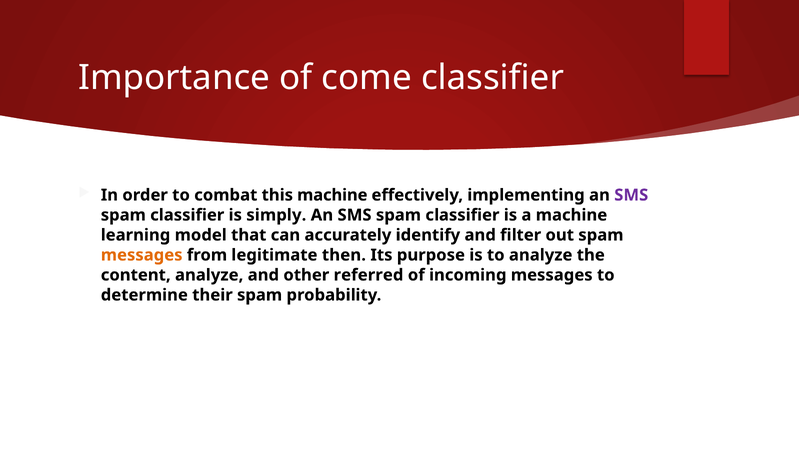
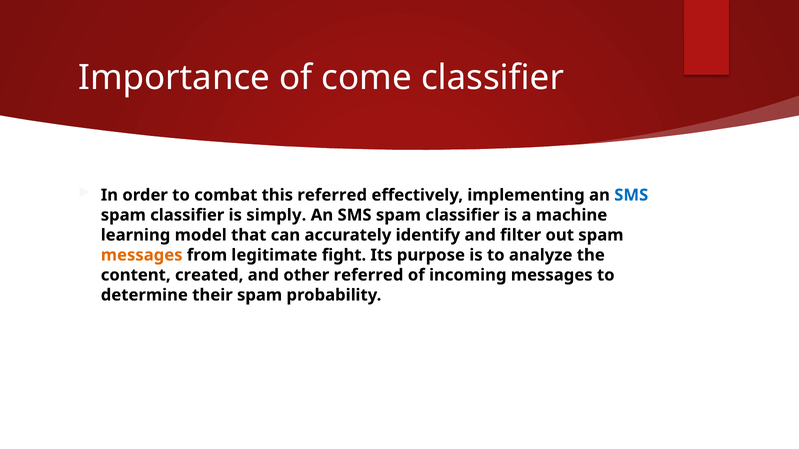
this machine: machine -> referred
SMS at (631, 195) colour: purple -> blue
then: then -> fight
content analyze: analyze -> created
